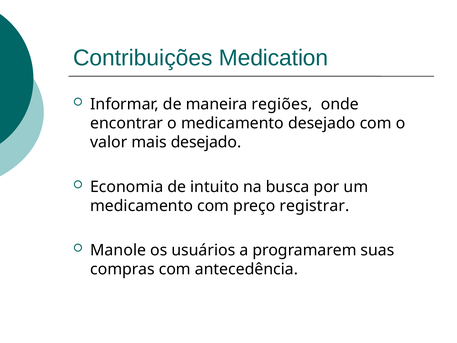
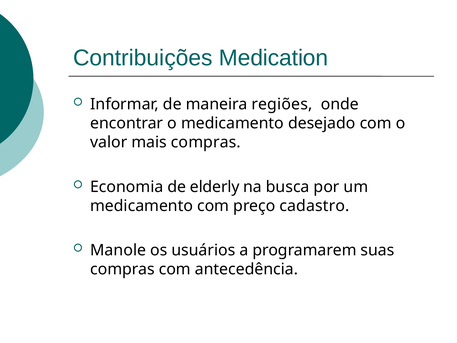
mais desejado: desejado -> compras
intuito: intuito -> elderly
registrar: registrar -> cadastro
